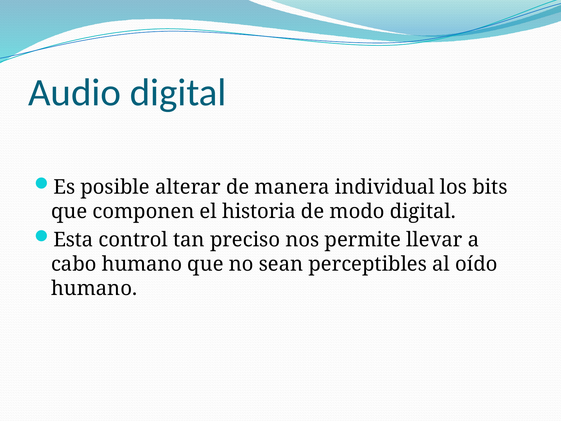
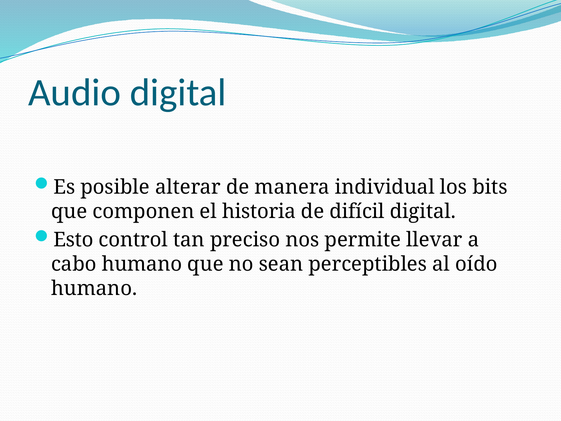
modo: modo -> difícil
Esta: Esta -> Esto
